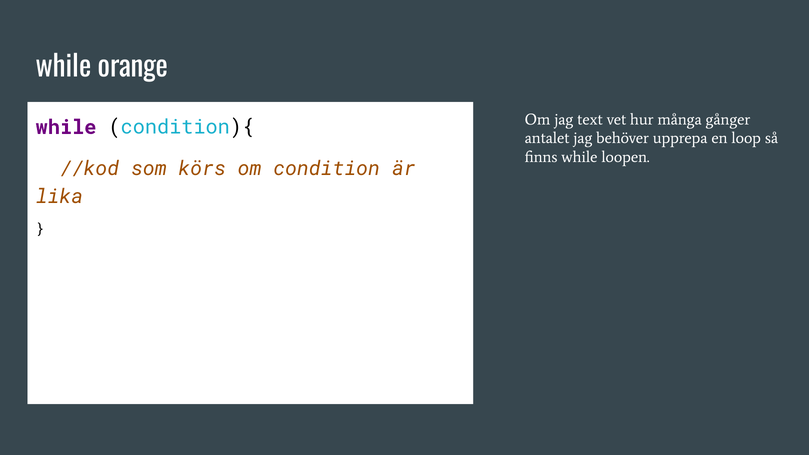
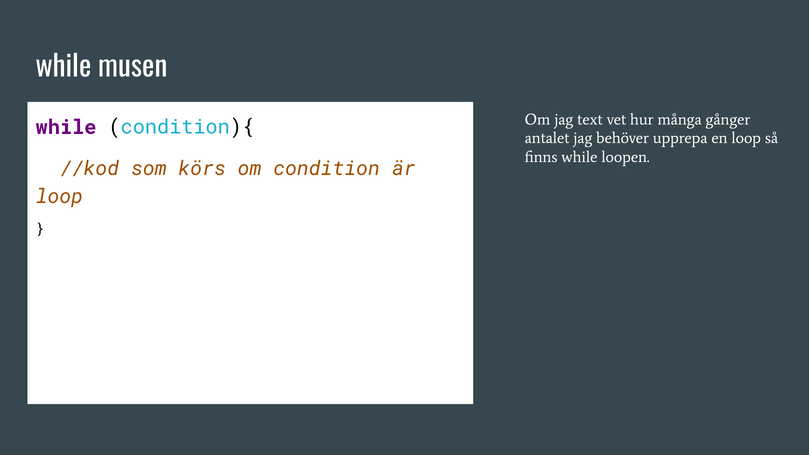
orange: orange -> musen
lika at (59, 196): lika -> loop
